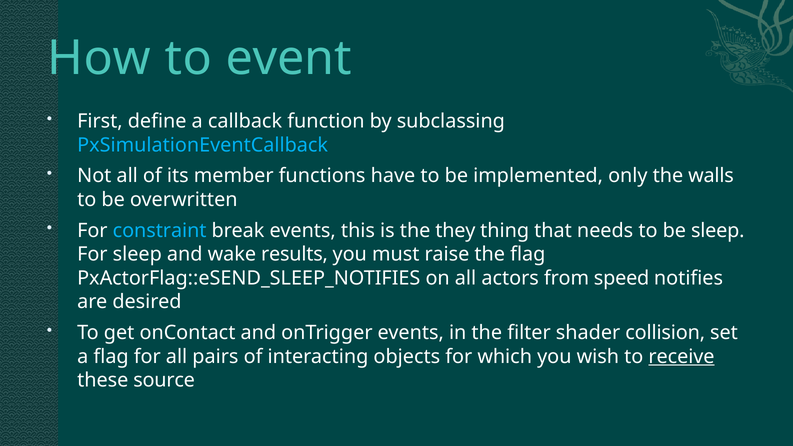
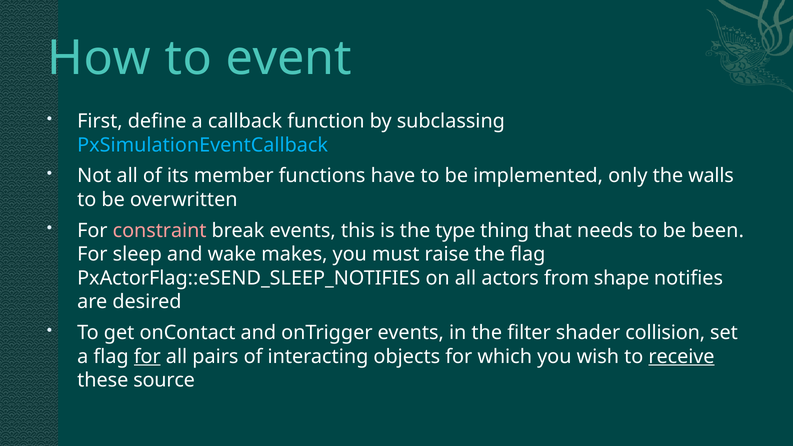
constraint colour: light blue -> pink
they: they -> type
be sleep: sleep -> been
results: results -> makes
speed: speed -> shape
for at (147, 357) underline: none -> present
